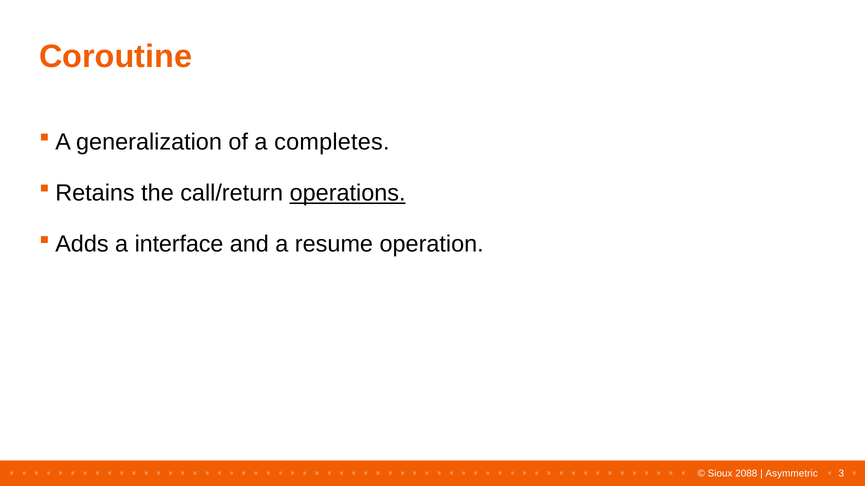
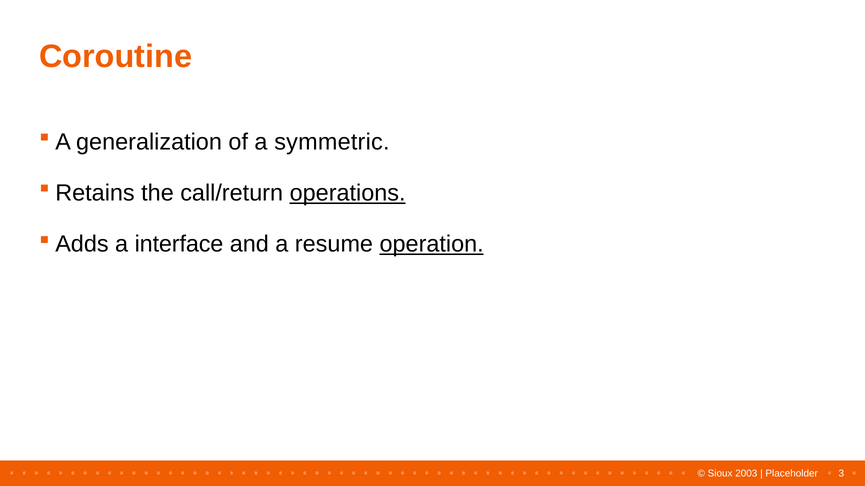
completes: completes -> symmetric
operation underline: none -> present
2088: 2088 -> 2003
Asymmetric: Asymmetric -> Placeholder
